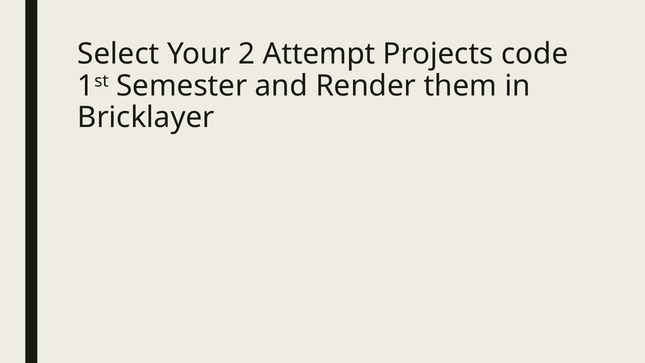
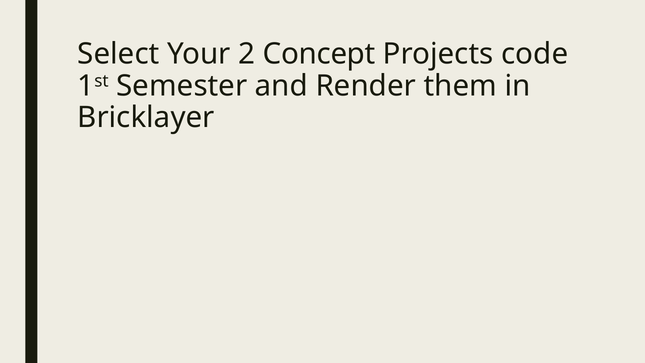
Attempt: Attempt -> Concept
